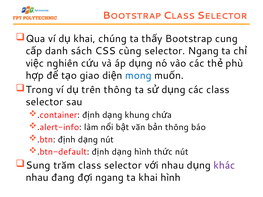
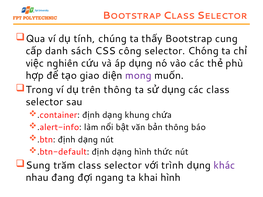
khai at (84, 39): khai -> tính
cùng: cùng -> công
selector Ngang: Ngang -> Chóng
mong colour: blue -> purple
nhau at (173, 166): nhau -> trình
